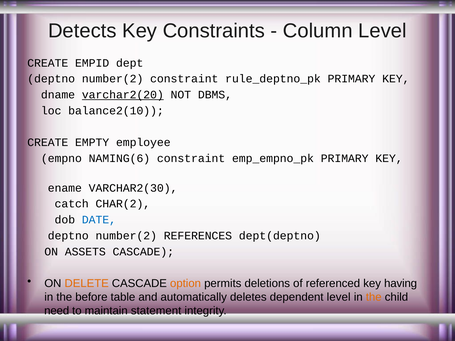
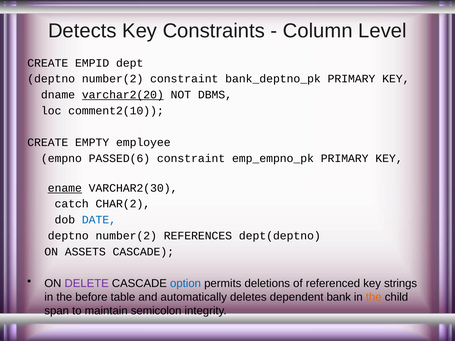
rule_deptno_pk: rule_deptno_pk -> bank_deptno_pk
balance2(10: balance2(10 -> comment2(10
NAMING(6: NAMING(6 -> PASSED(6
ename underline: none -> present
DELETE colour: orange -> purple
option colour: orange -> blue
having: having -> strings
dependent level: level -> bank
need: need -> span
statement: statement -> semicolon
